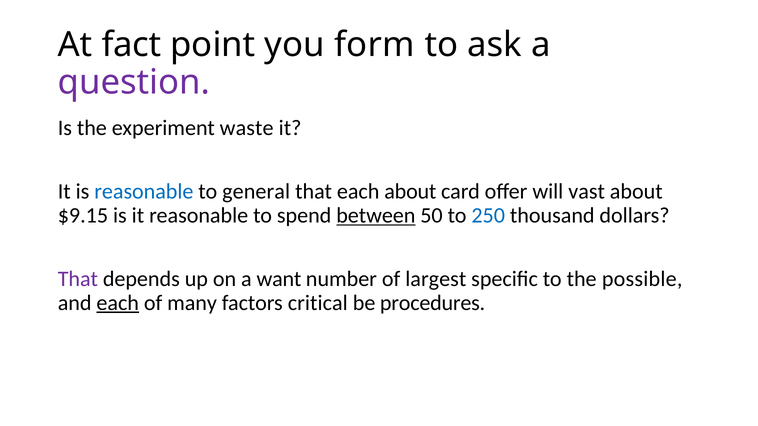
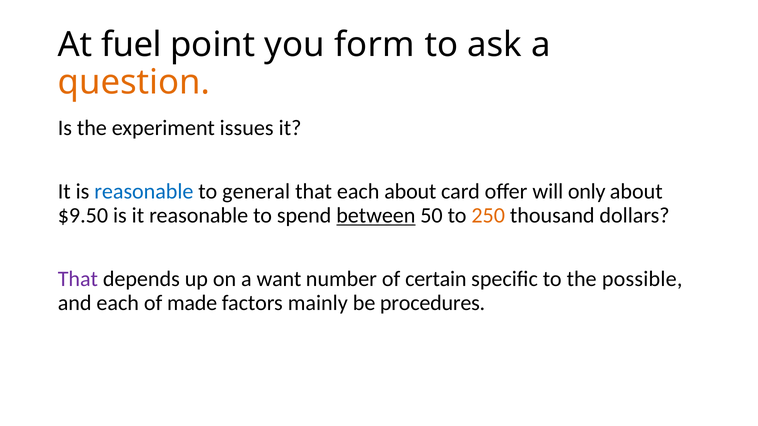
fact: fact -> fuel
question colour: purple -> orange
waste: waste -> issues
vast: vast -> only
$9.15: $9.15 -> $9.50
250 colour: blue -> orange
largest: largest -> certain
each at (118, 303) underline: present -> none
many: many -> made
critical: critical -> mainly
